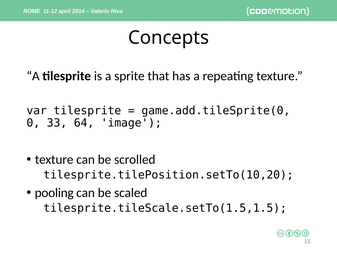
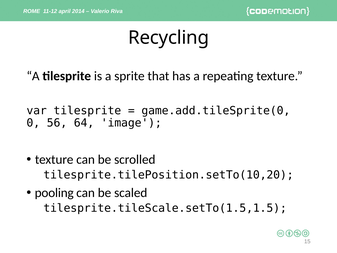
Concepts: Concepts -> Recycling
33: 33 -> 56
